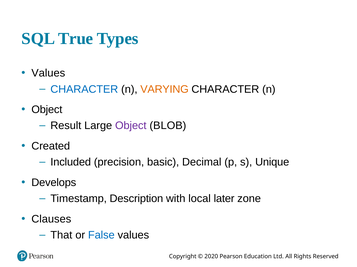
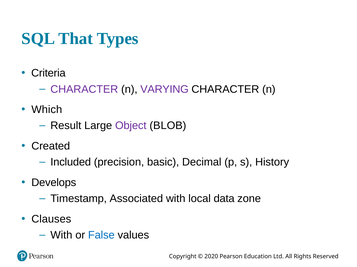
True: True -> That
Values at (48, 73): Values -> Criteria
CHARACTER at (84, 89) colour: blue -> purple
VARYING colour: orange -> purple
Object at (47, 110): Object -> Which
Unique: Unique -> History
Description: Description -> Associated
later: later -> data
That at (61, 236): That -> With
